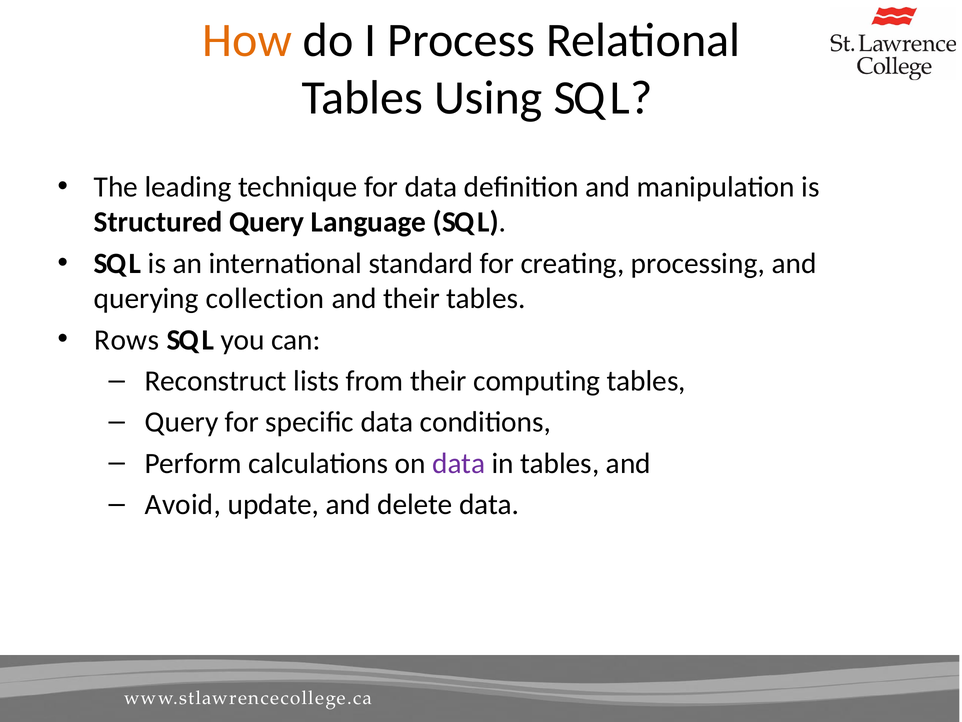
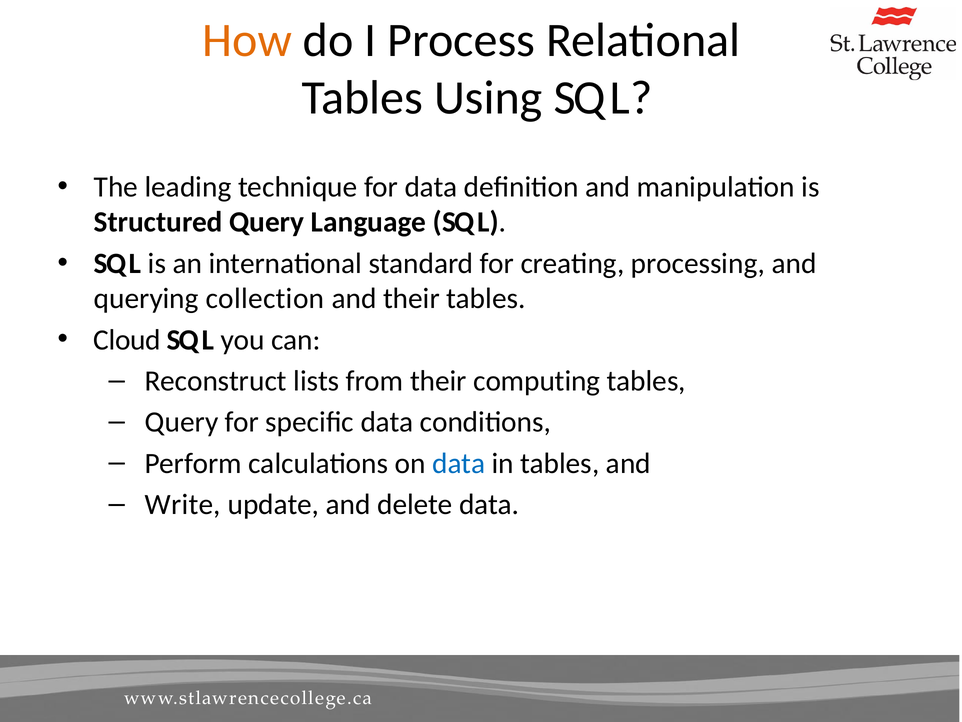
Rows: Rows -> Cloud
data at (459, 463) colour: purple -> blue
Avoid: Avoid -> Write
